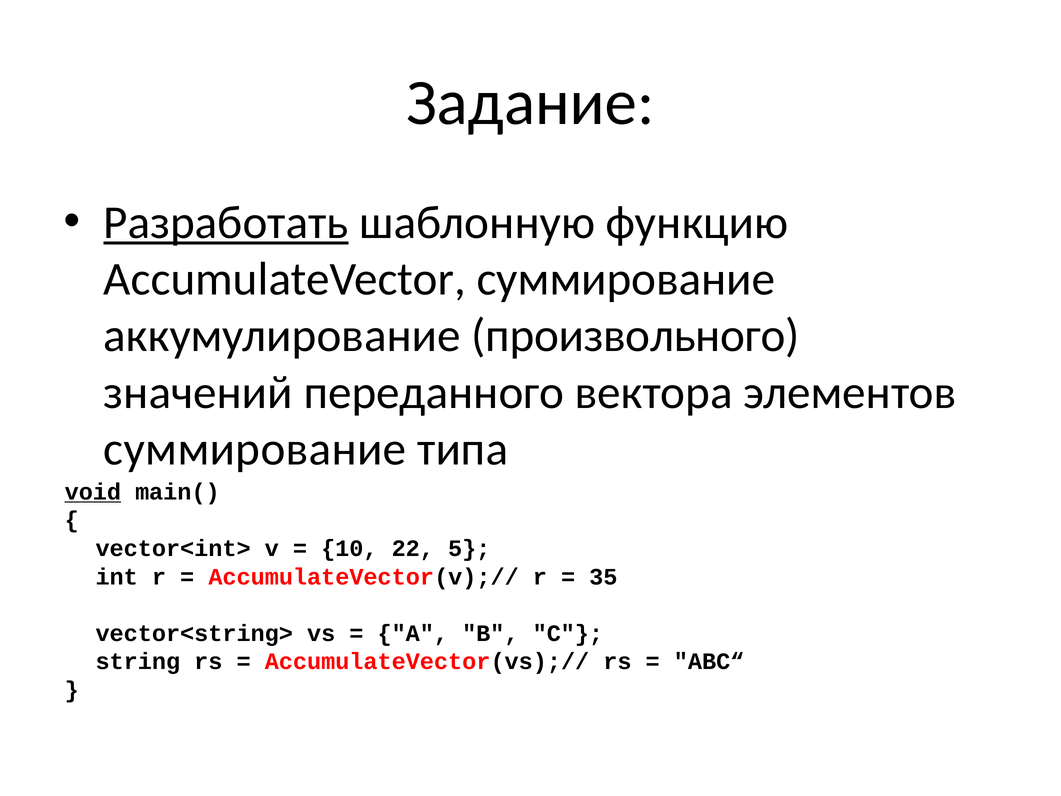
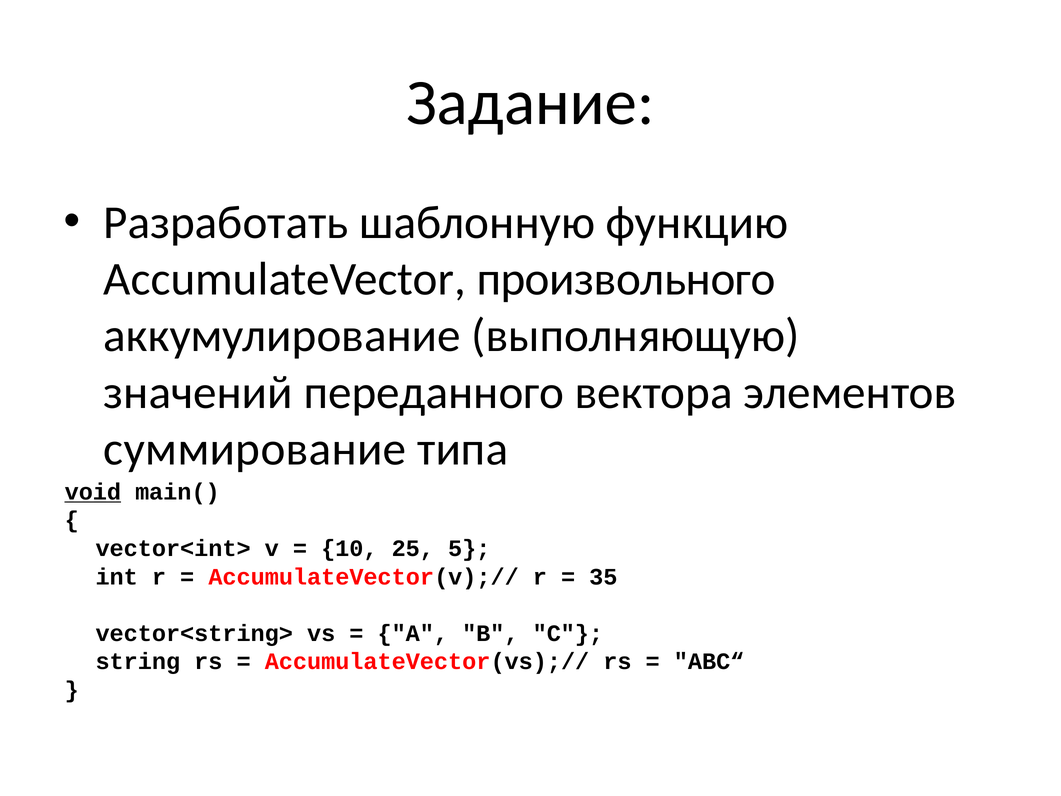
Разработать underline: present -> none
AccumulateVector суммирование: суммирование -> произвольного
произвольного: произвольного -> выполняющую
22: 22 -> 25
